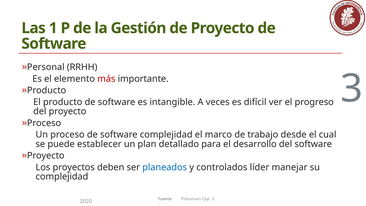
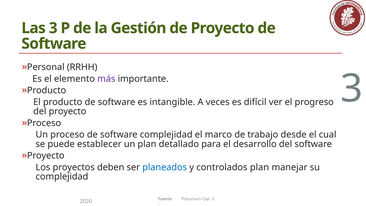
Las 1: 1 -> 3
más colour: red -> purple
controlados líder: líder -> plan
